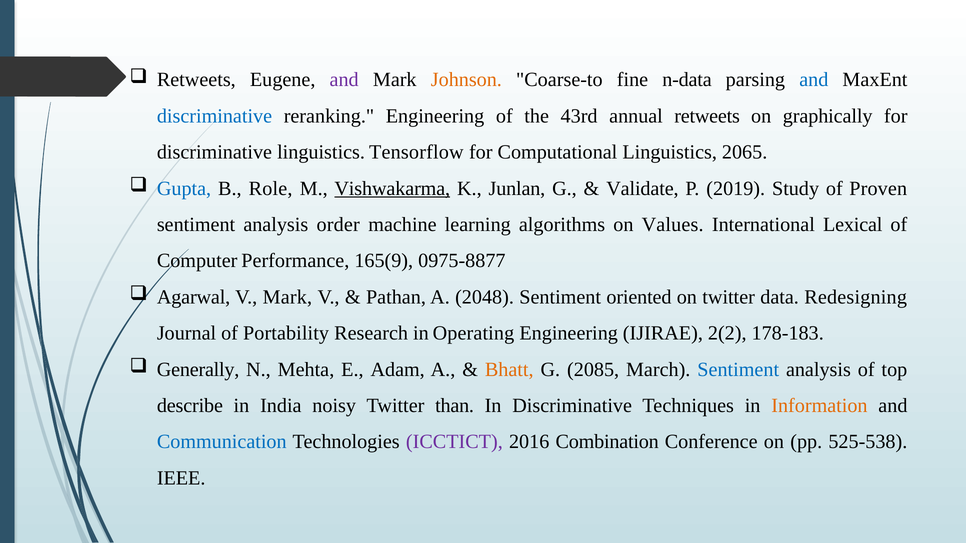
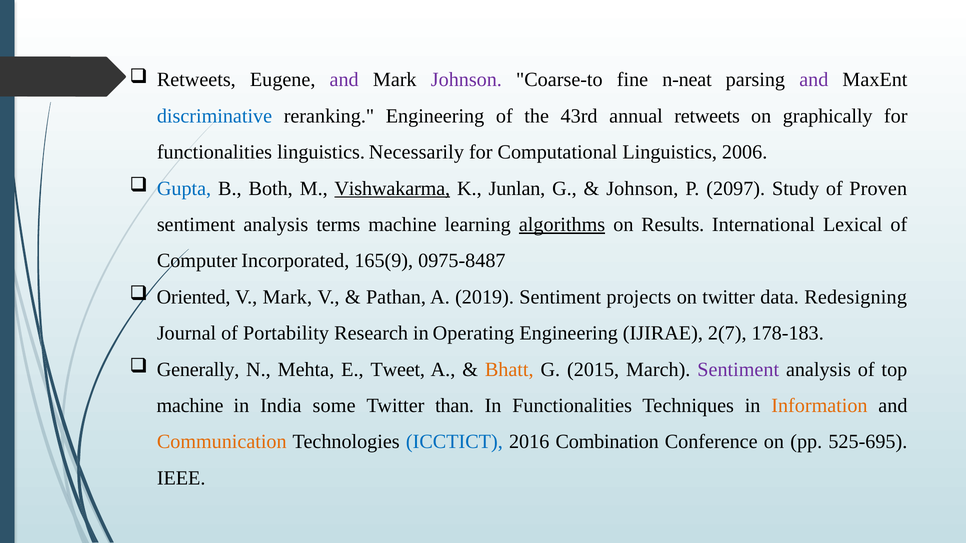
Johnson at (466, 80) colour: orange -> purple
n-data: n-data -> n-neat
and at (814, 80) colour: blue -> purple
discriminative at (214, 152): discriminative -> functionalities
Tensorflow: Tensorflow -> Necessarily
2065: 2065 -> 2006
Role: Role -> Both
Validate at (642, 189): Validate -> Johnson
2019: 2019 -> 2097
order: order -> terms
algorithms underline: none -> present
Values: Values -> Results
Performance: Performance -> Incorporated
0975-8877: 0975-8877 -> 0975-8487
Agarwal: Agarwal -> Oriented
2048: 2048 -> 2019
oriented: oriented -> projects
2(2: 2(2 -> 2(7
Adam: Adam -> Tweet
2085: 2085 -> 2015
Sentiment at (738, 370) colour: blue -> purple
describe at (190, 406): describe -> machine
noisy: noisy -> some
In Discriminative: Discriminative -> Functionalities
Communication colour: blue -> orange
ICCTICT colour: purple -> blue
525-538: 525-538 -> 525-695
